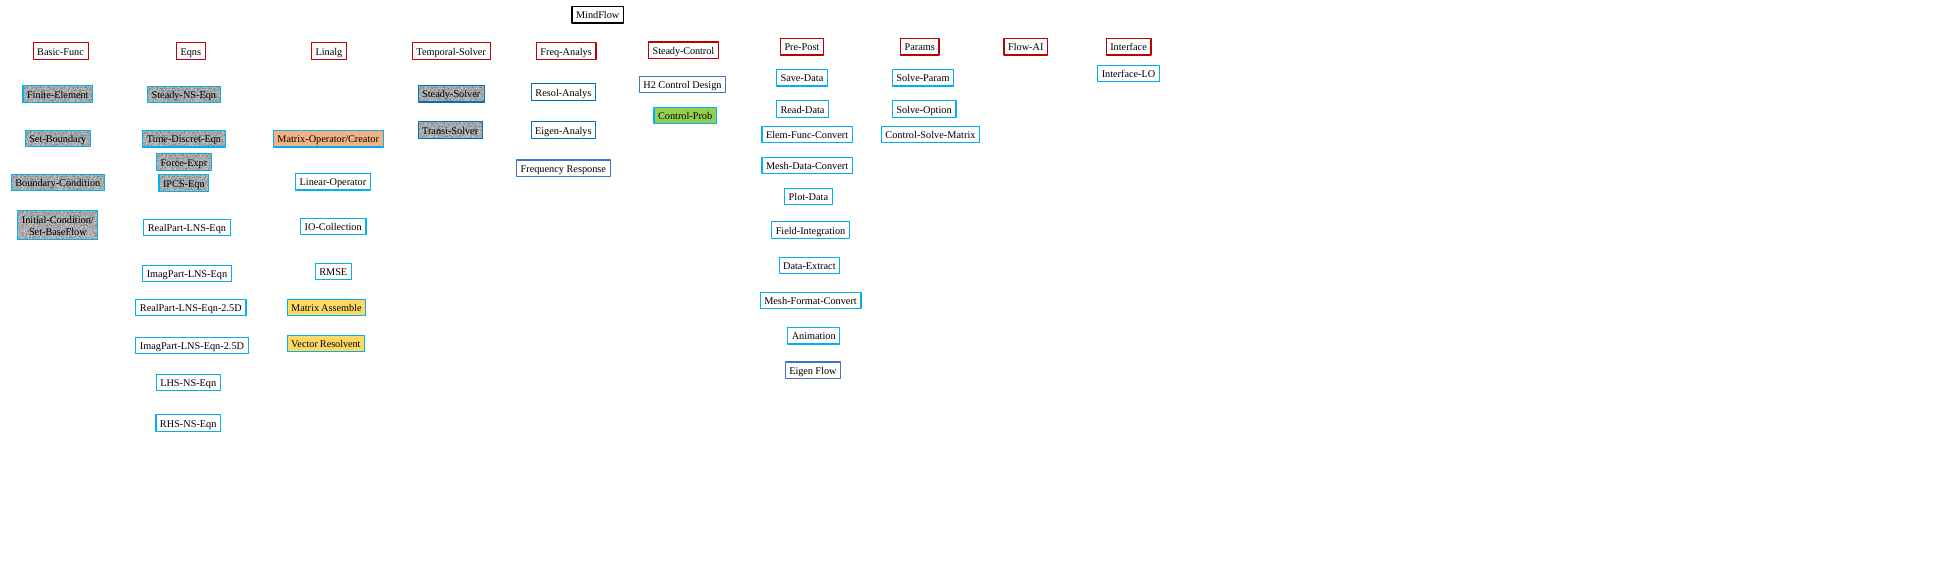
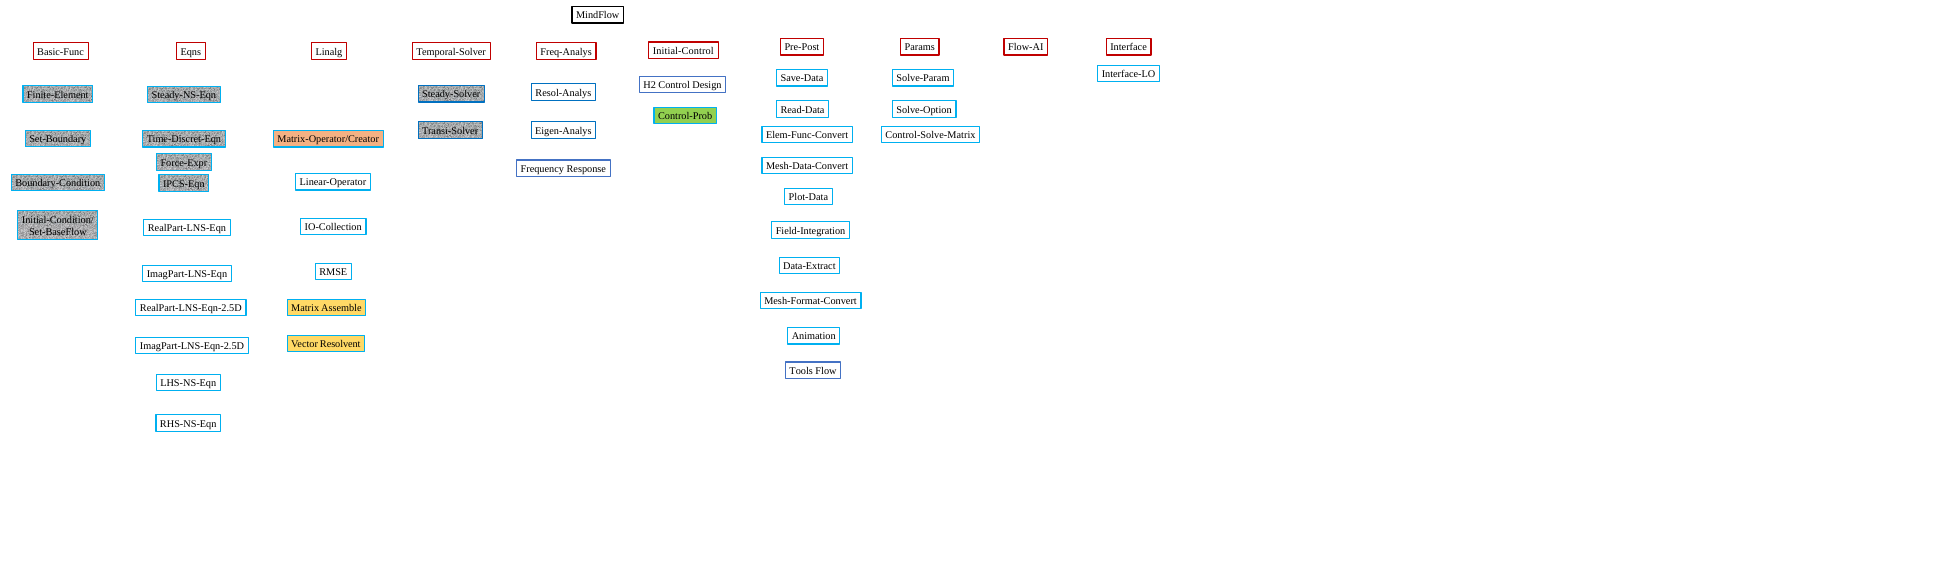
Steady-Control: Steady-Control -> Initial-Control
Eigen: Eigen -> Tools
